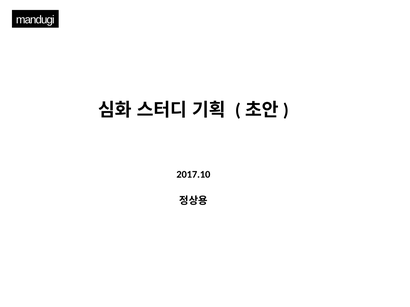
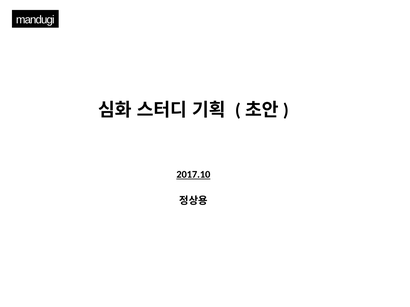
2017.10 underline: none -> present
